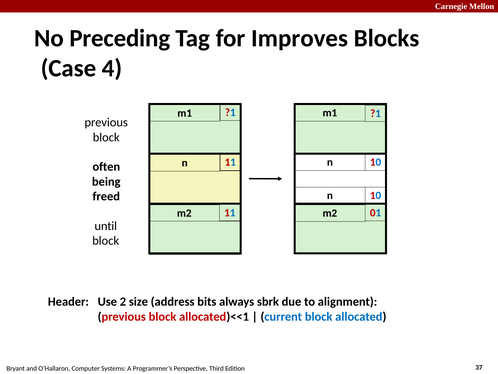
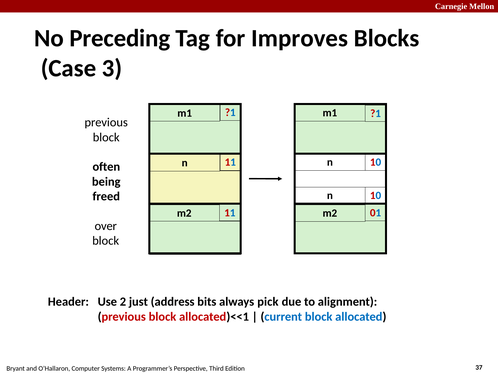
4: 4 -> 3
until: until -> over
size: size -> just
sbrk: sbrk -> pick
